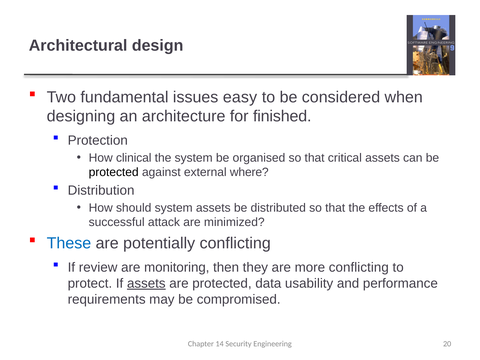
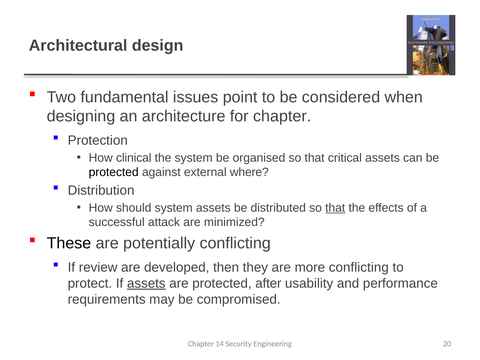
easy: easy -> point
for finished: finished -> chapter
that at (335, 208) underline: none -> present
These colour: blue -> black
monitoring: monitoring -> developed
data: data -> after
